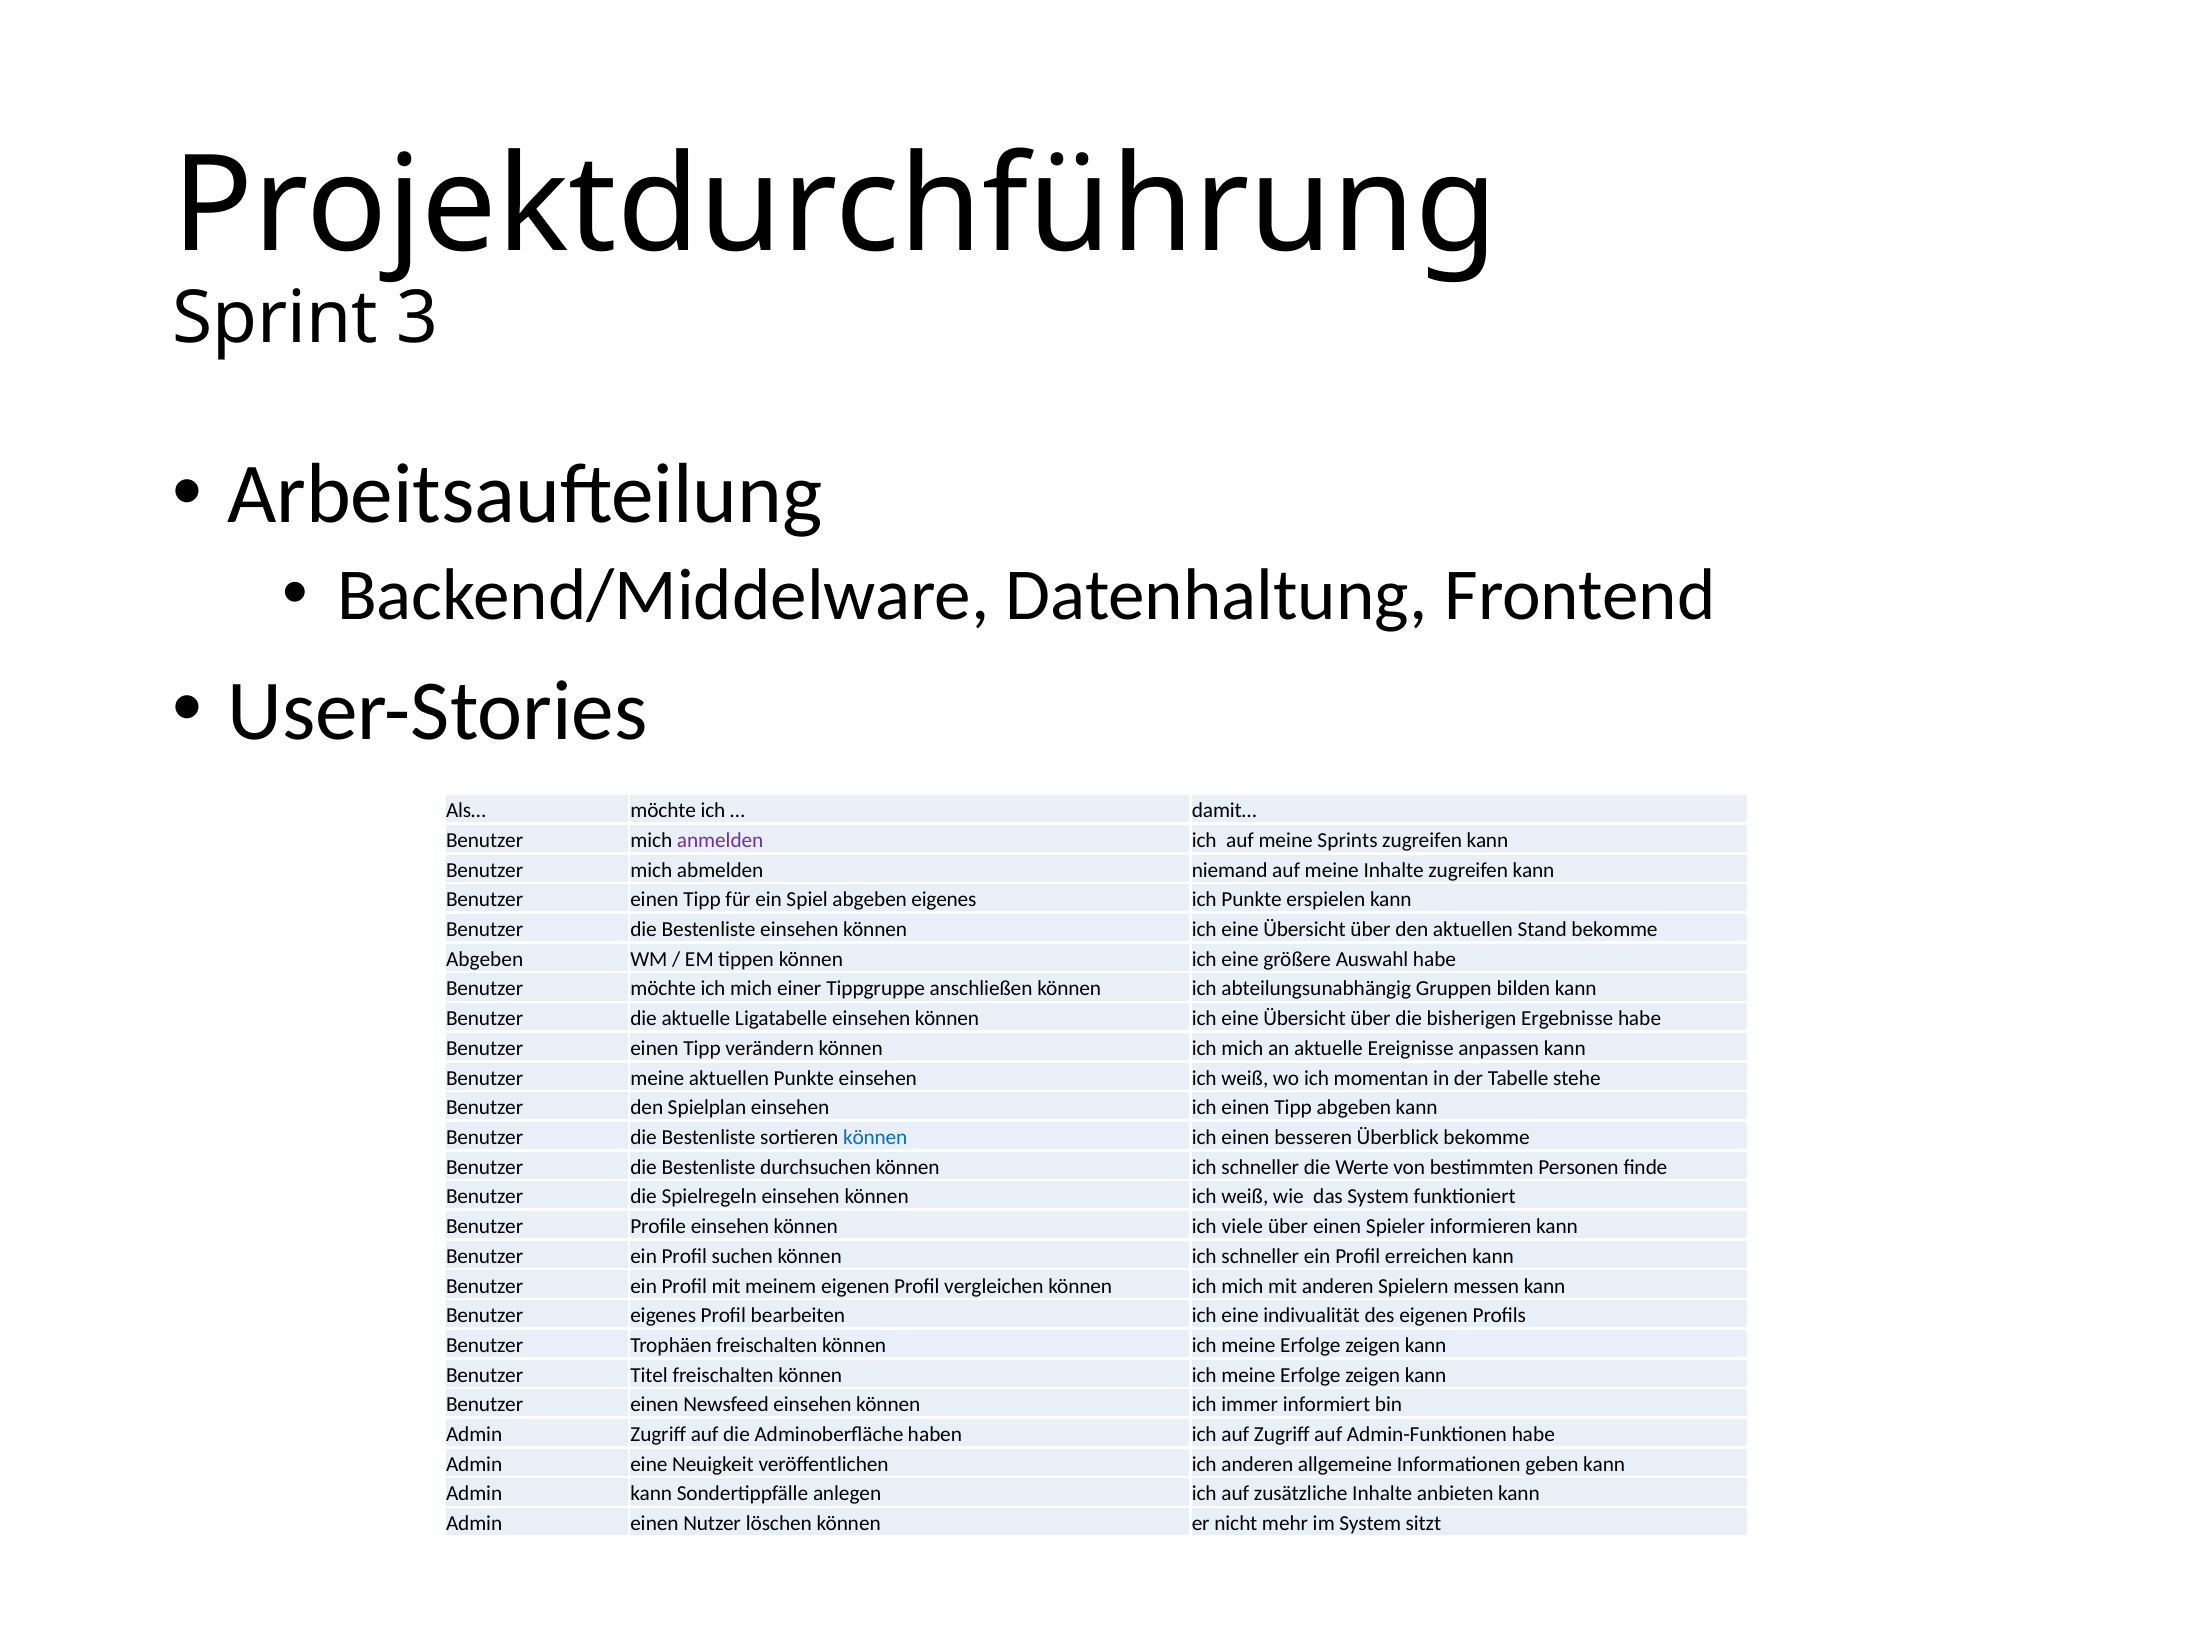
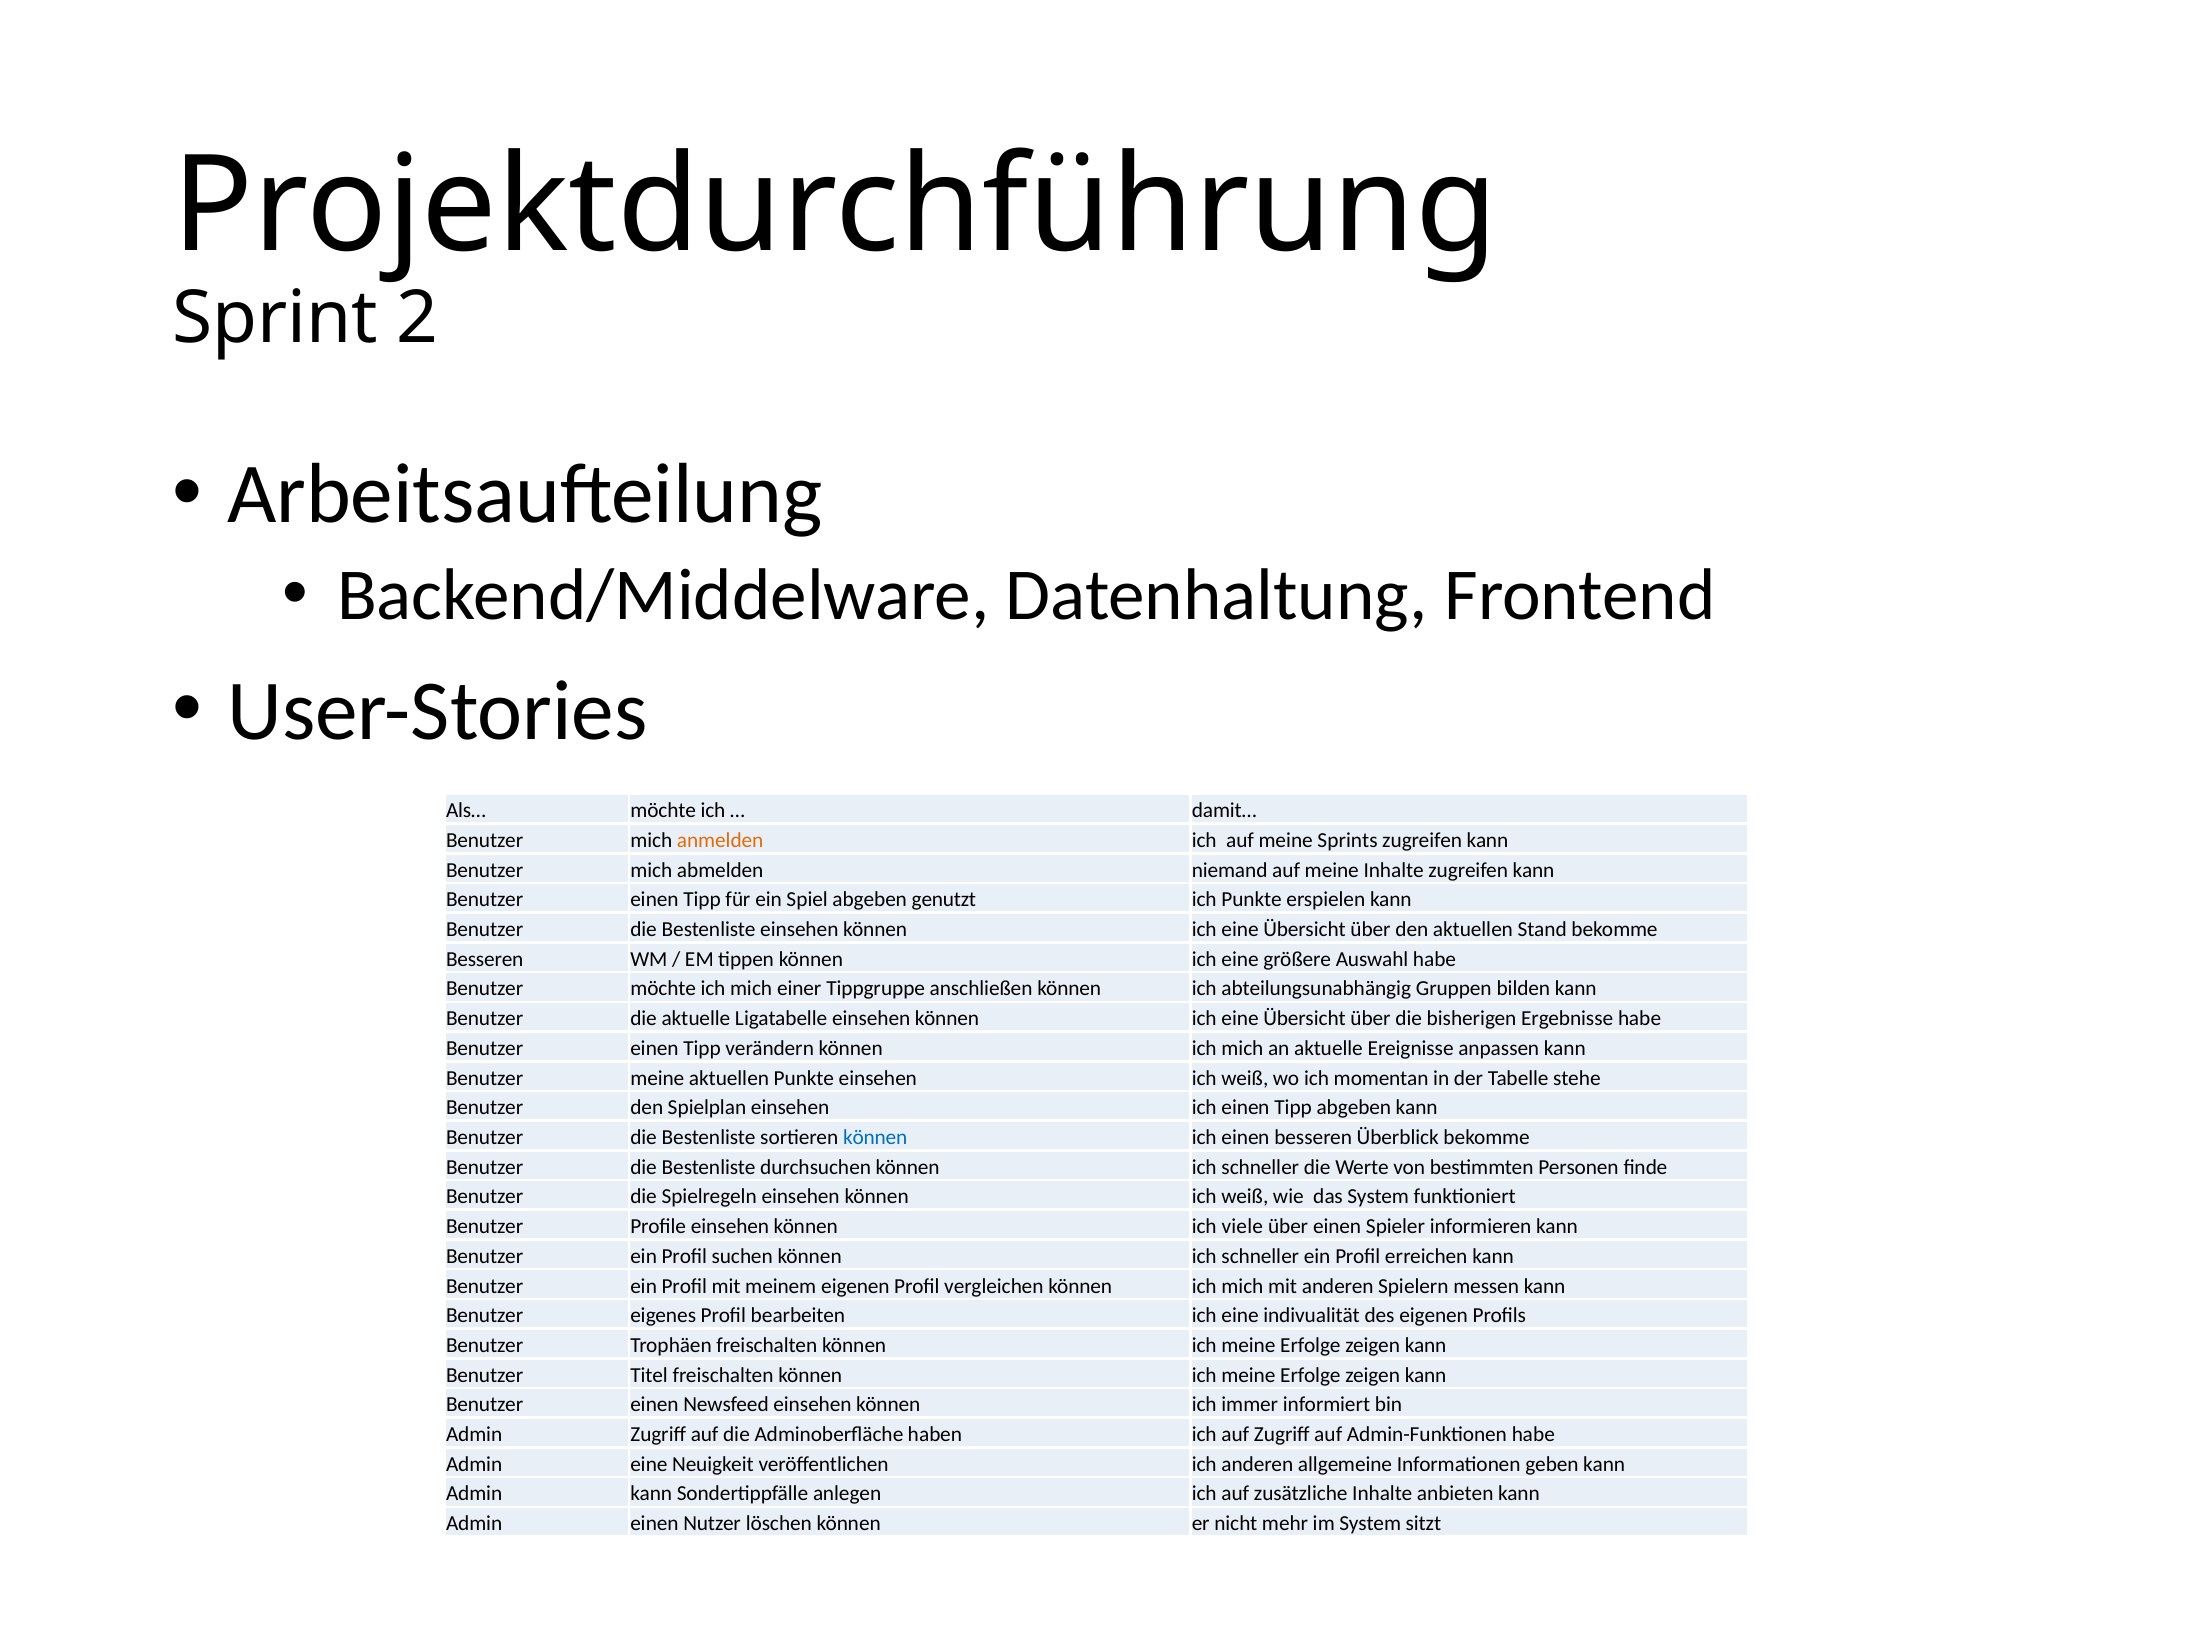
3: 3 -> 2
anmelden colour: purple -> orange
abgeben eigenes: eigenes -> genutzt
Abgeben at (485, 959): Abgeben -> Besseren
